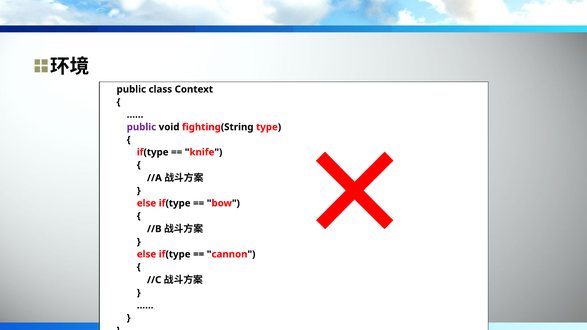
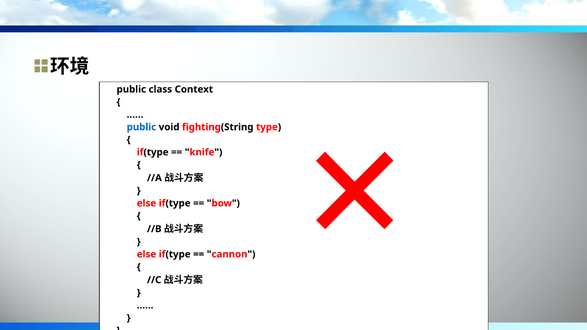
public at (141, 127) colour: purple -> blue
